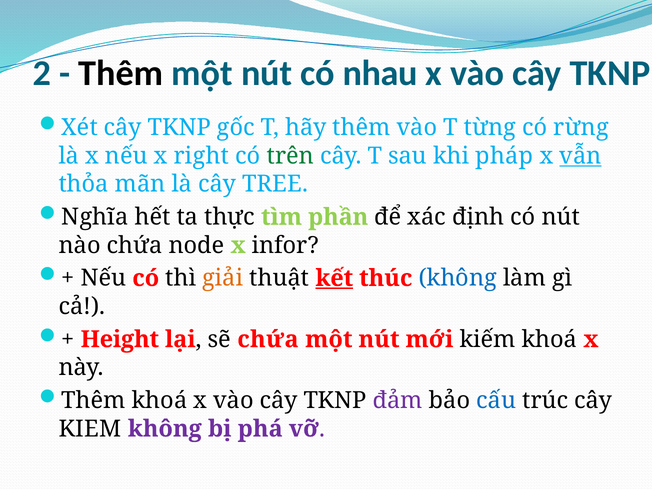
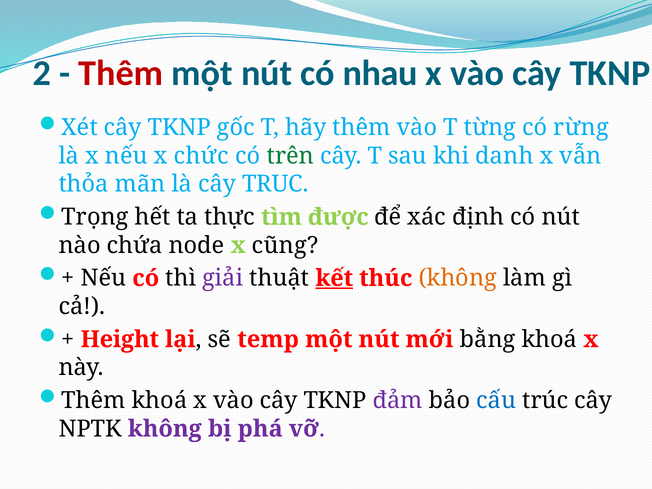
Thêm at (121, 73) colour: black -> red
right: right -> chức
pháp: pháp -> danh
vẫn underline: present -> none
TREE: TREE -> TRUC
Nghĩa: Nghĩa -> Trọng
phần: phần -> được
infor: infor -> cũng
giải colour: orange -> purple
không at (458, 278) colour: blue -> orange
sẽ chứa: chứa -> temp
kiếm: kiếm -> bằng
KIEM: KIEM -> NPTK
